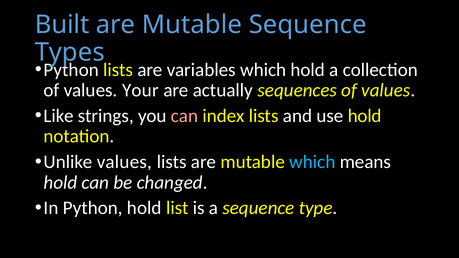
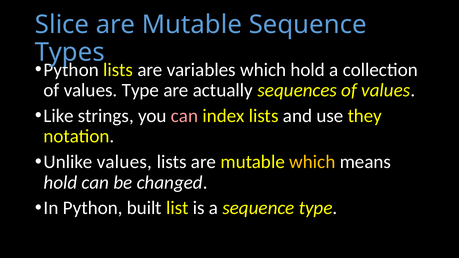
Built: Built -> Slice
values Your: Your -> Type
use hold: hold -> they
which at (312, 162) colour: light blue -> yellow
Python hold: hold -> built
